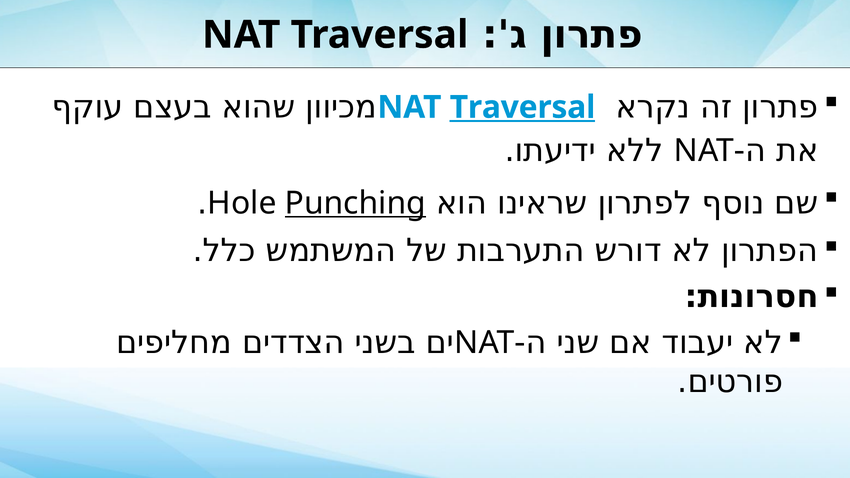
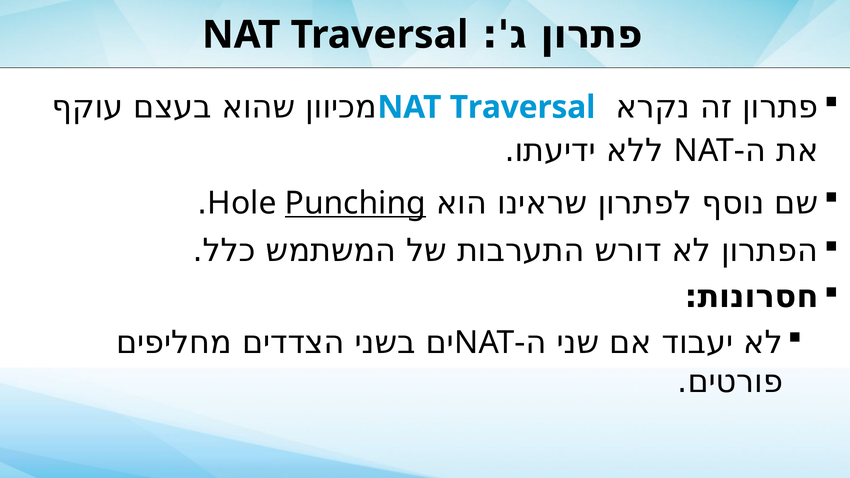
Traversal at (523, 107) underline: present -> none
